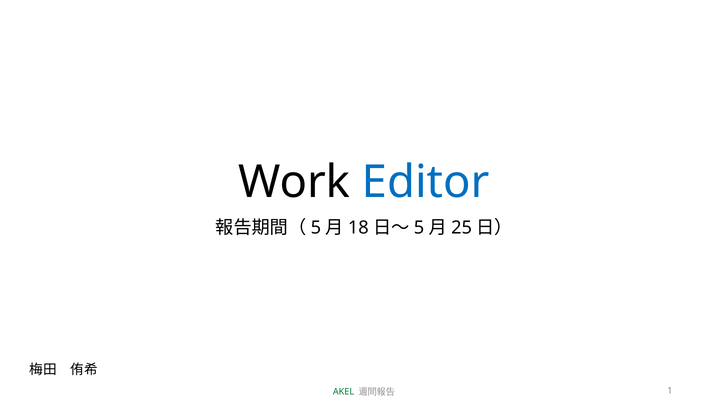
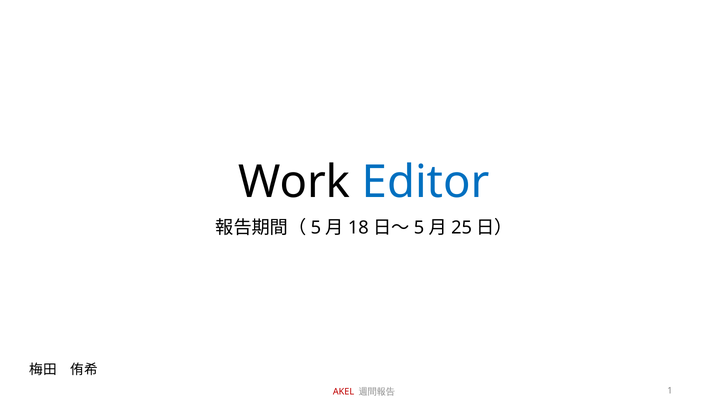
AKEL colour: green -> red
